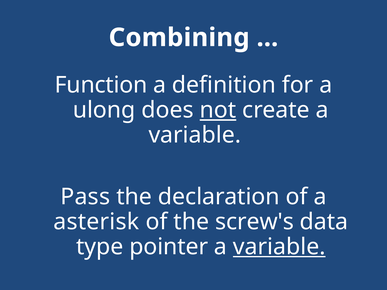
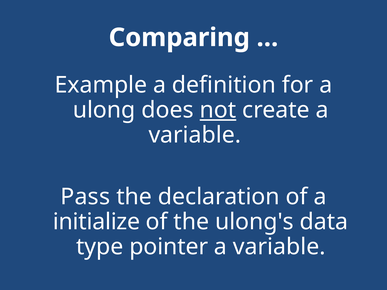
Combining: Combining -> Comparing
Function: Function -> Example
asterisk: asterisk -> initialize
screw's: screw's -> ulong's
variable at (279, 247) underline: present -> none
